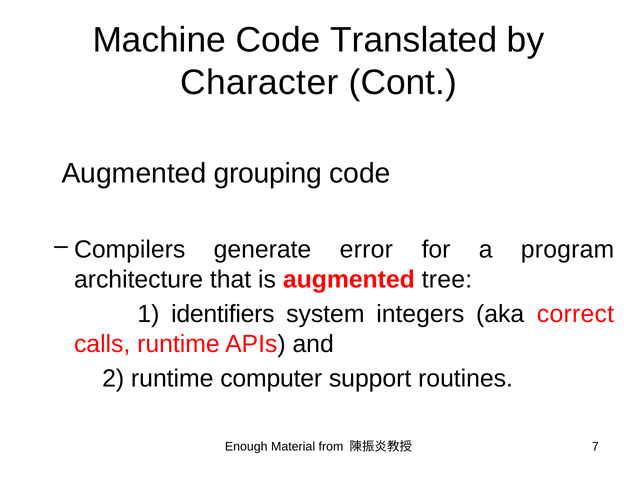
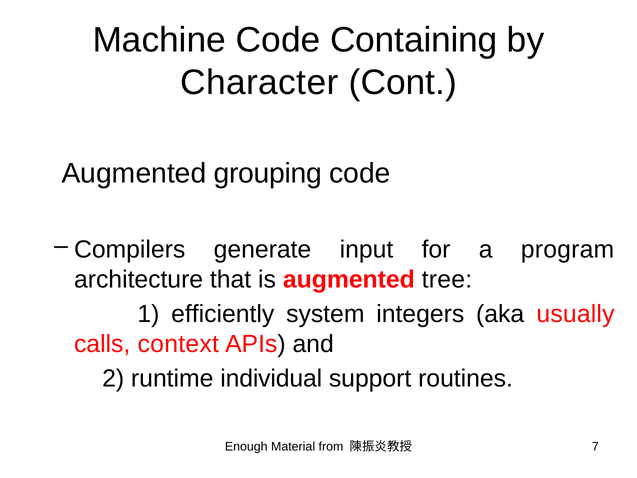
Translated: Translated -> Containing
error: error -> input
identifiers: identifiers -> efficiently
correct: correct -> usually
calls runtime: runtime -> context
computer: computer -> individual
